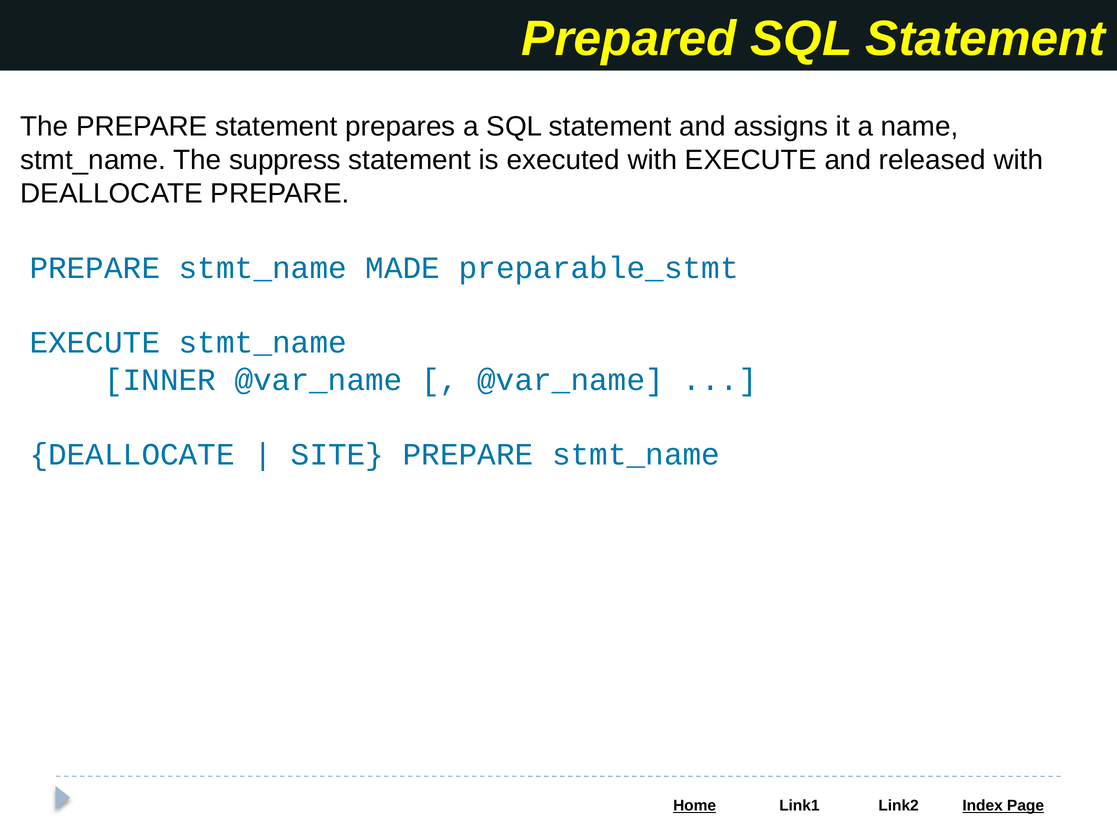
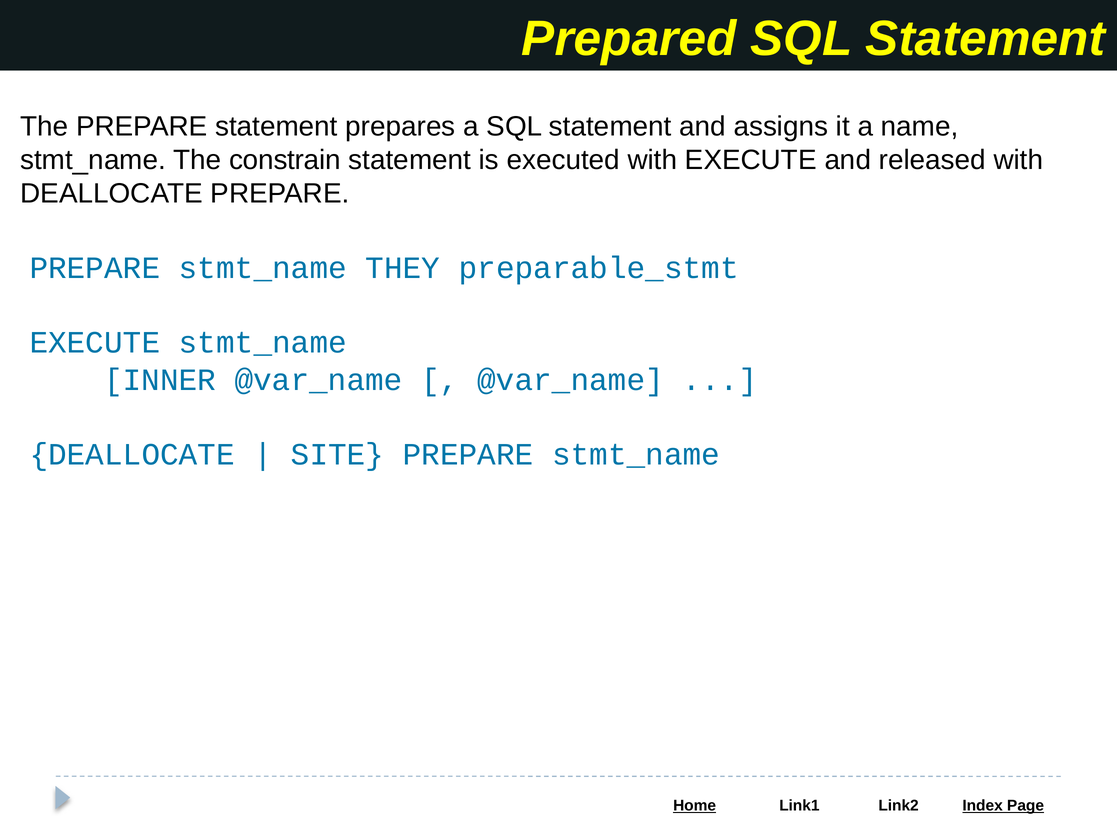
suppress: suppress -> constrain
MADE: MADE -> THEY
